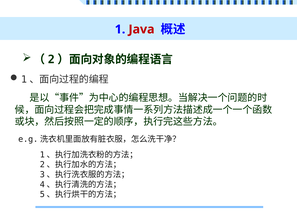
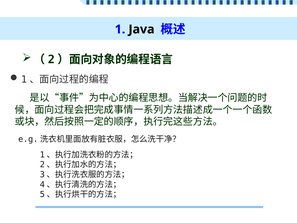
Java colour: red -> black
